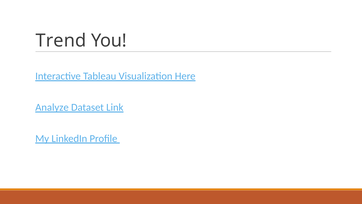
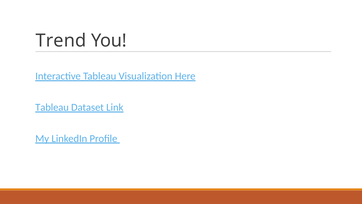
Analyze at (52, 107): Analyze -> Tableau
